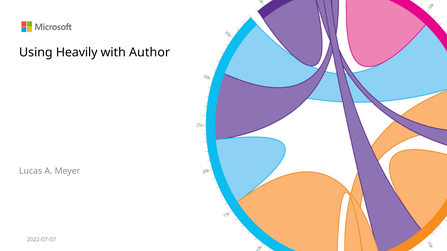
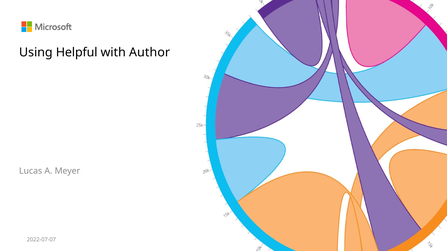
Heavily: Heavily -> Helpful
